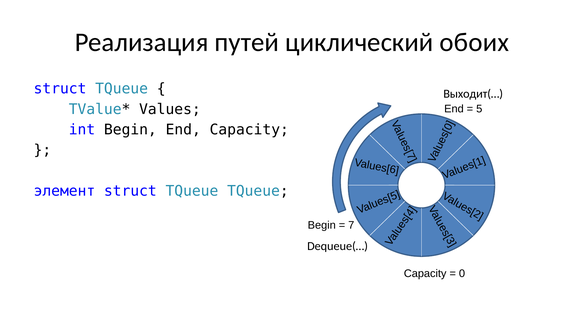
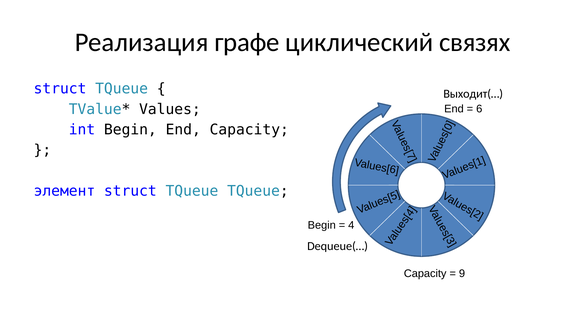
путей: путей -> графе
обоих: обоих -> связях
5 at (479, 109): 5 -> 6
7 at (351, 225): 7 -> 4
0 at (462, 274): 0 -> 9
